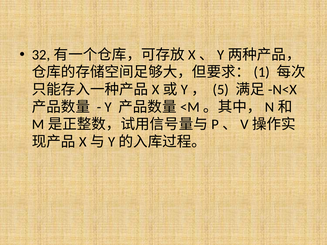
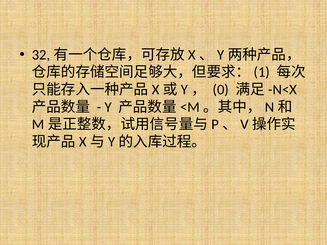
5: 5 -> 0
